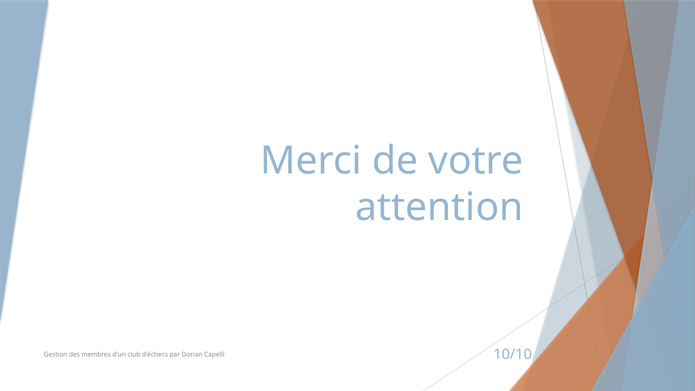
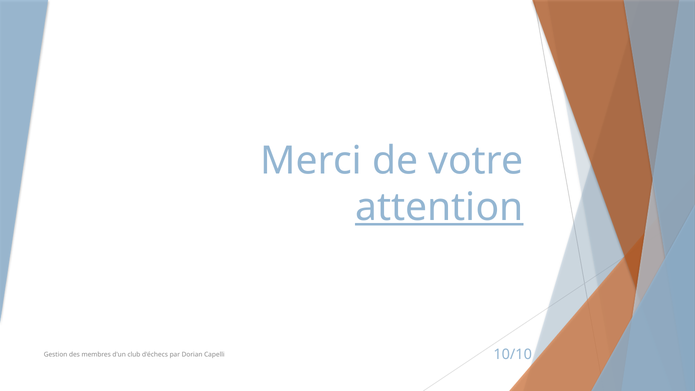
attention underline: none -> present
